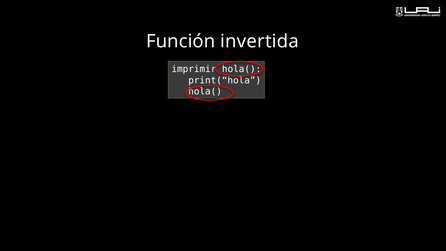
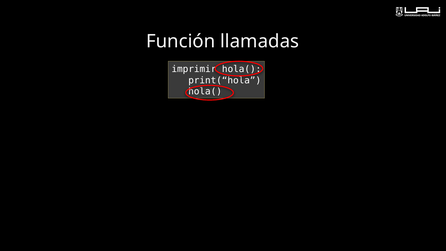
invertida: invertida -> llamadas
